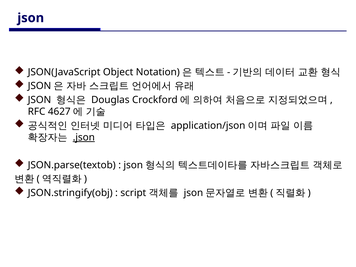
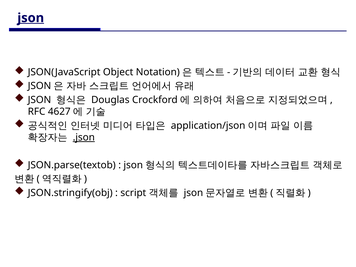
json at (31, 18) underline: none -> present
